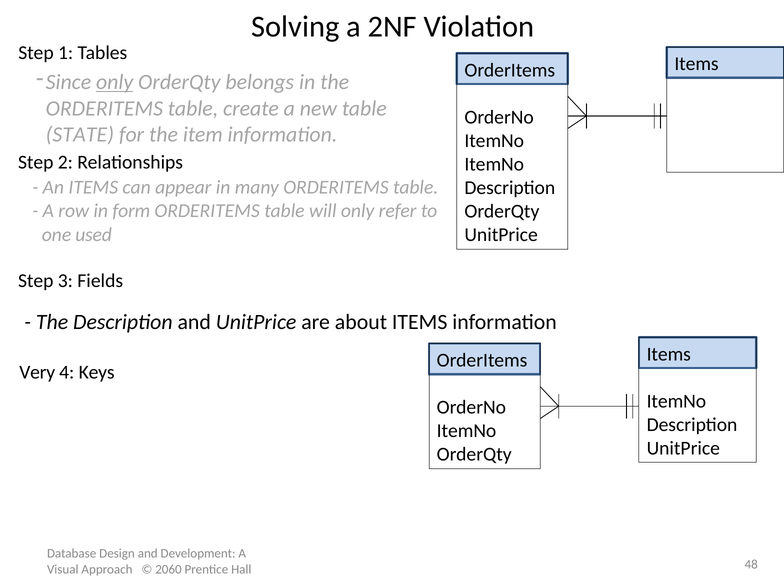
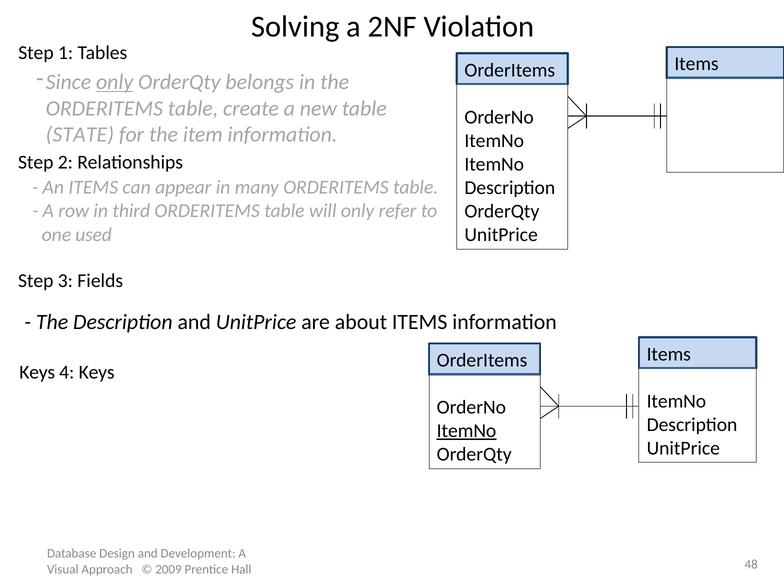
form: form -> third
Very at (37, 372): Very -> Keys
ItemNo at (467, 431) underline: none -> present
2060: 2060 -> 2009
